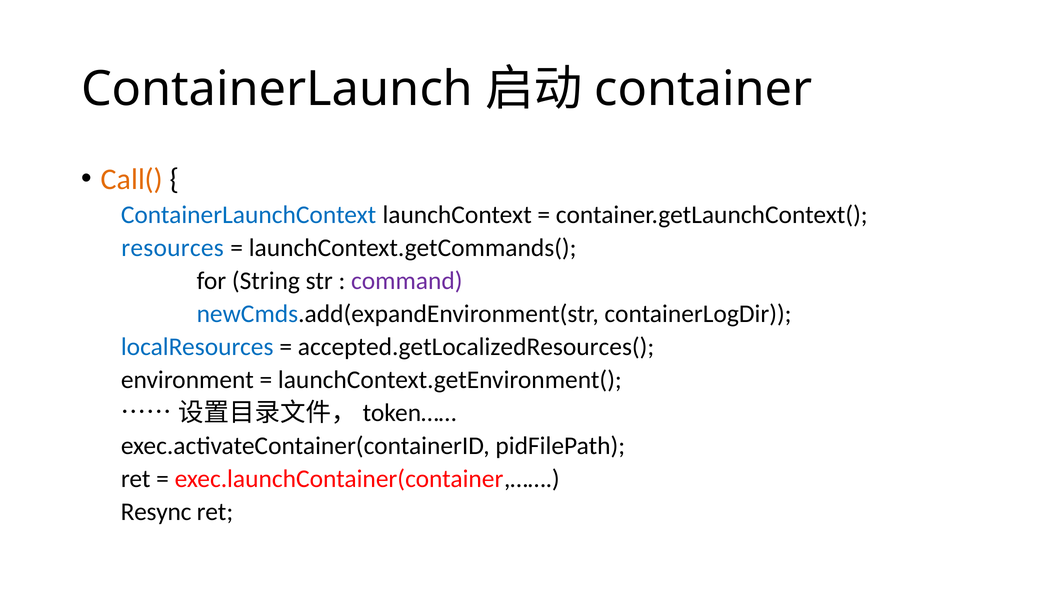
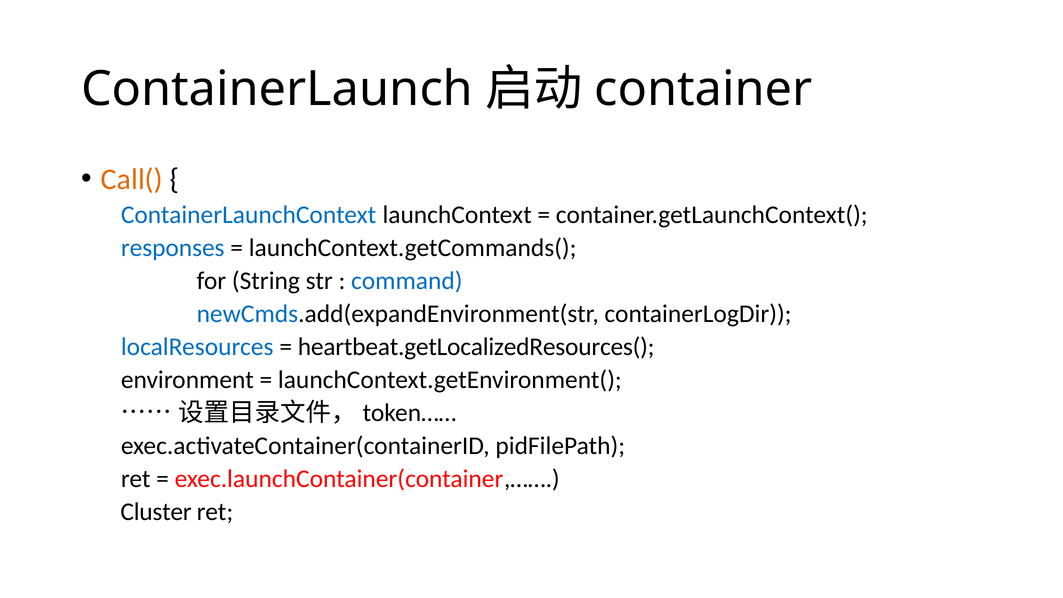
resources: resources -> responses
command colour: purple -> blue
accepted.getLocalizedResources(: accepted.getLocalizedResources( -> heartbeat.getLocalizedResources(
Resync: Resync -> Cluster
